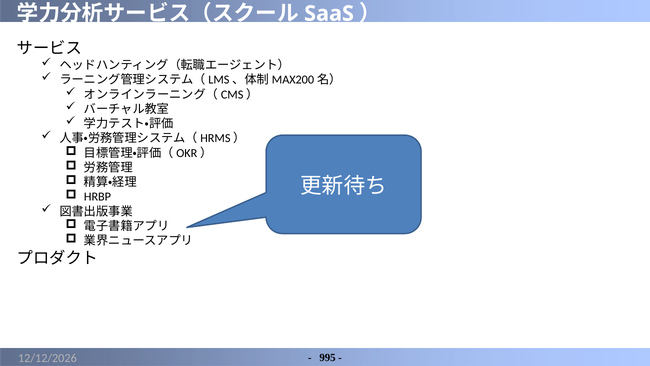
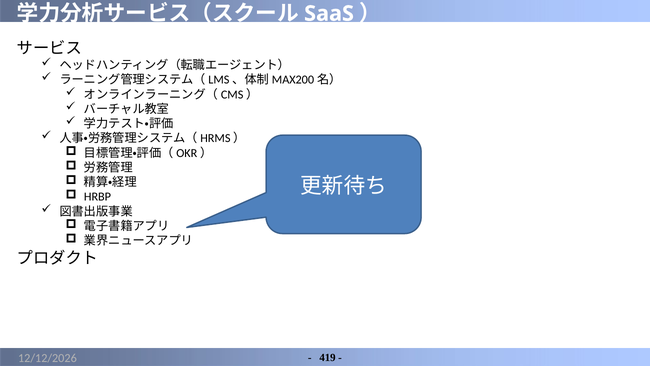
995: 995 -> 419
